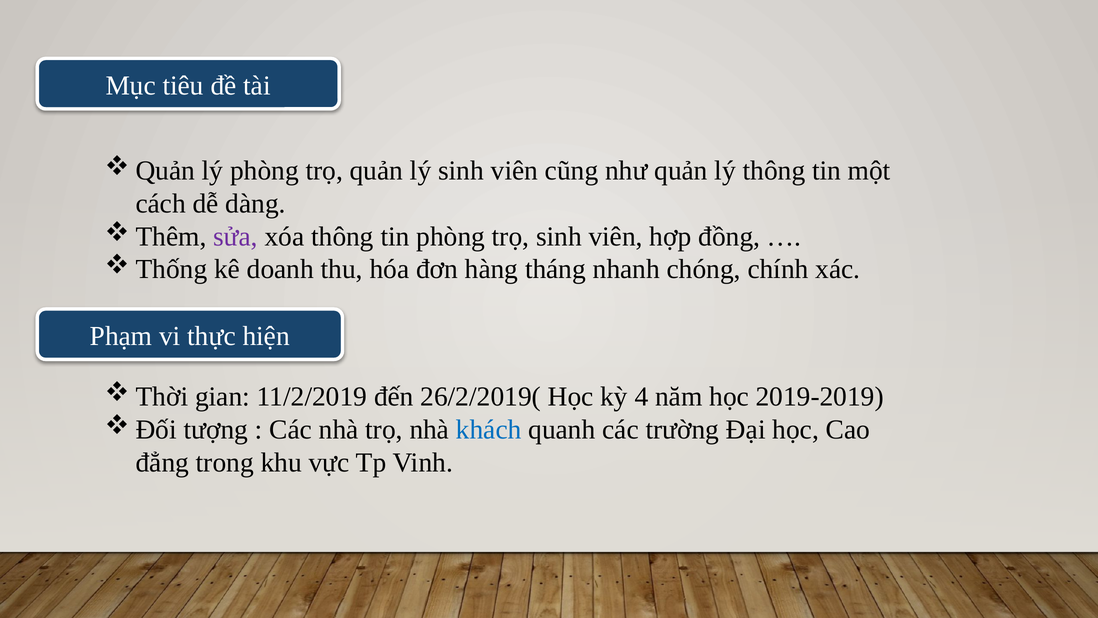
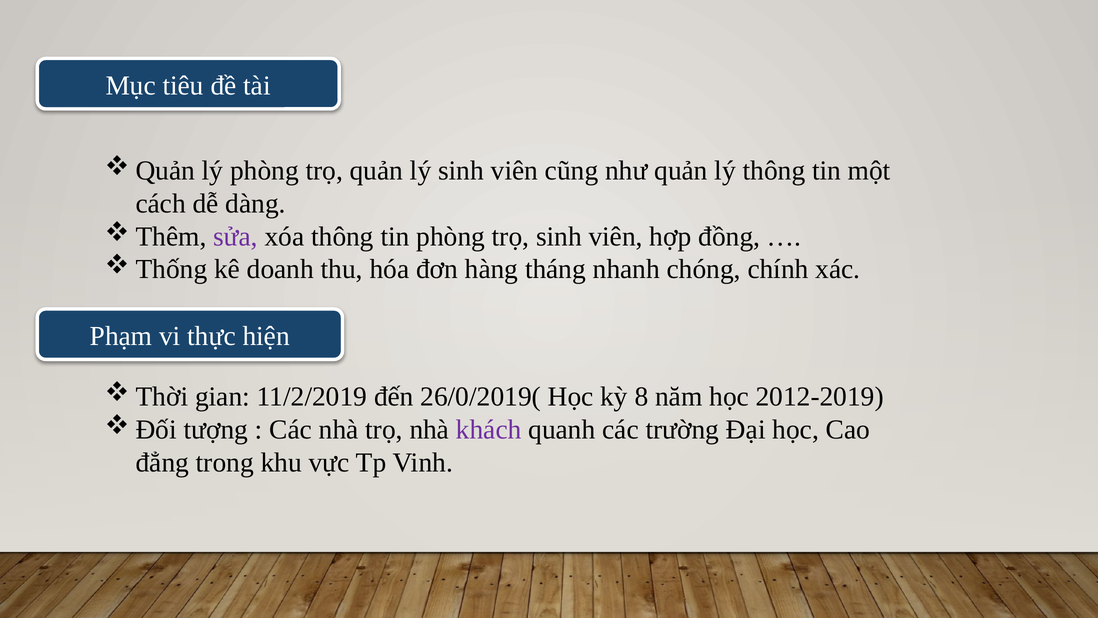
26/2/2019(: 26/2/2019( -> 26/0/2019(
4: 4 -> 8
2019-2019: 2019-2019 -> 2012-2019
khách colour: blue -> purple
